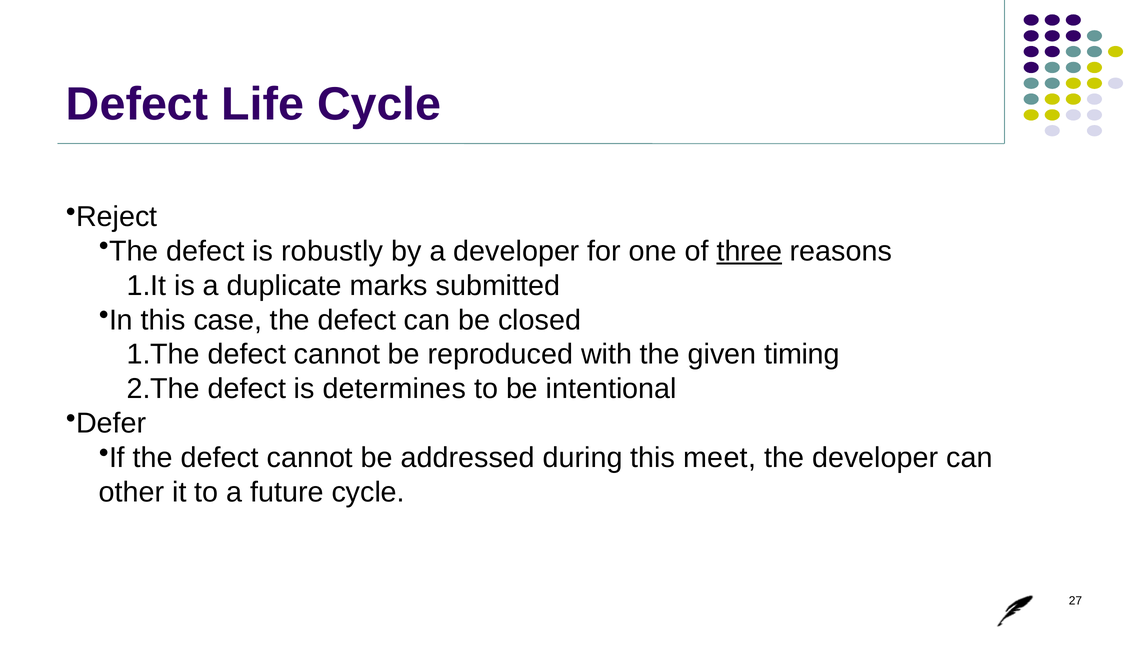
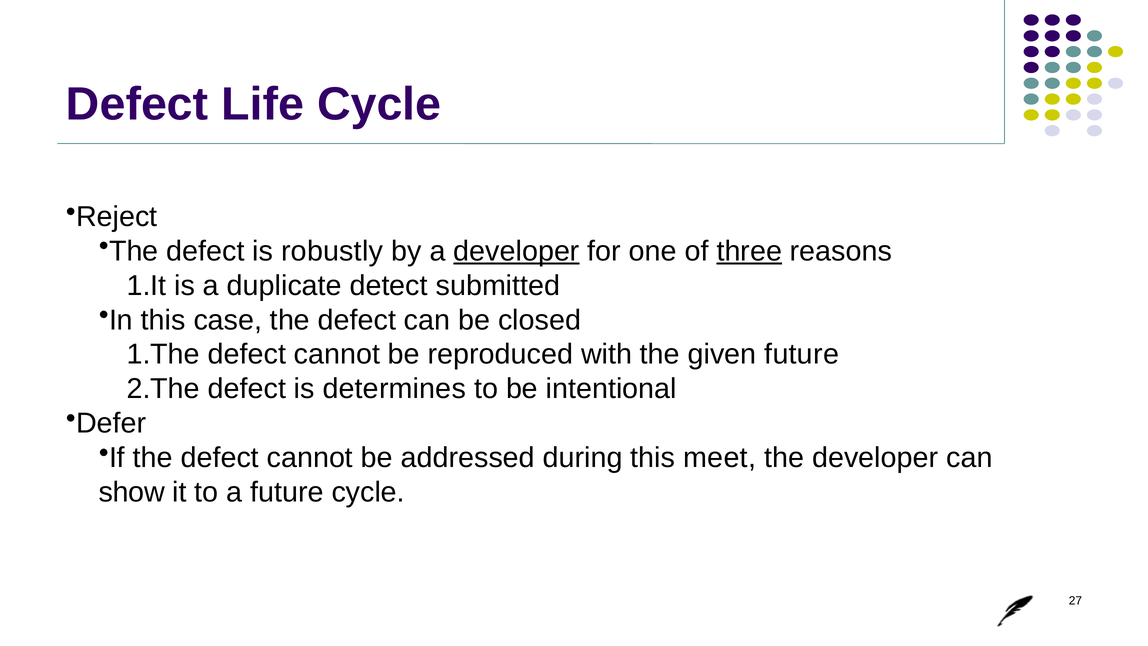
developer at (517, 251) underline: none -> present
marks: marks -> detect
given timing: timing -> future
other: other -> show
